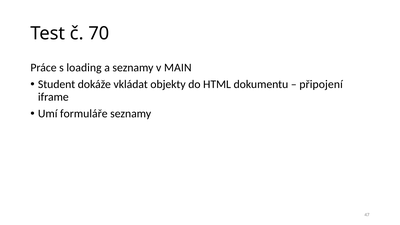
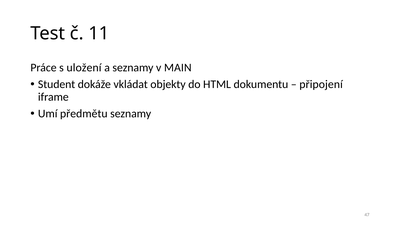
70: 70 -> 11
loading: loading -> uložení
formuláře: formuláře -> předmětu
